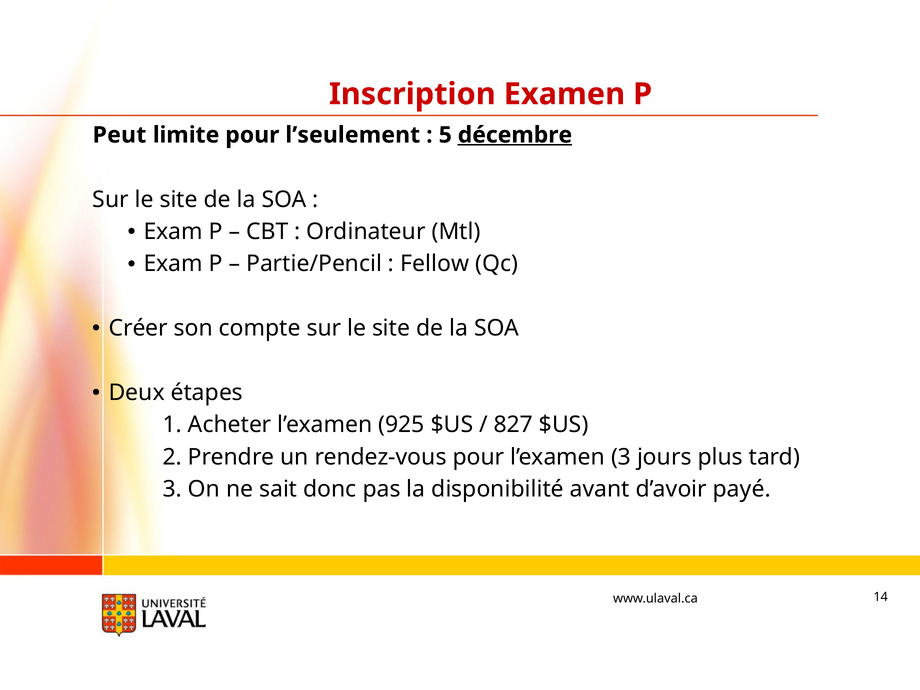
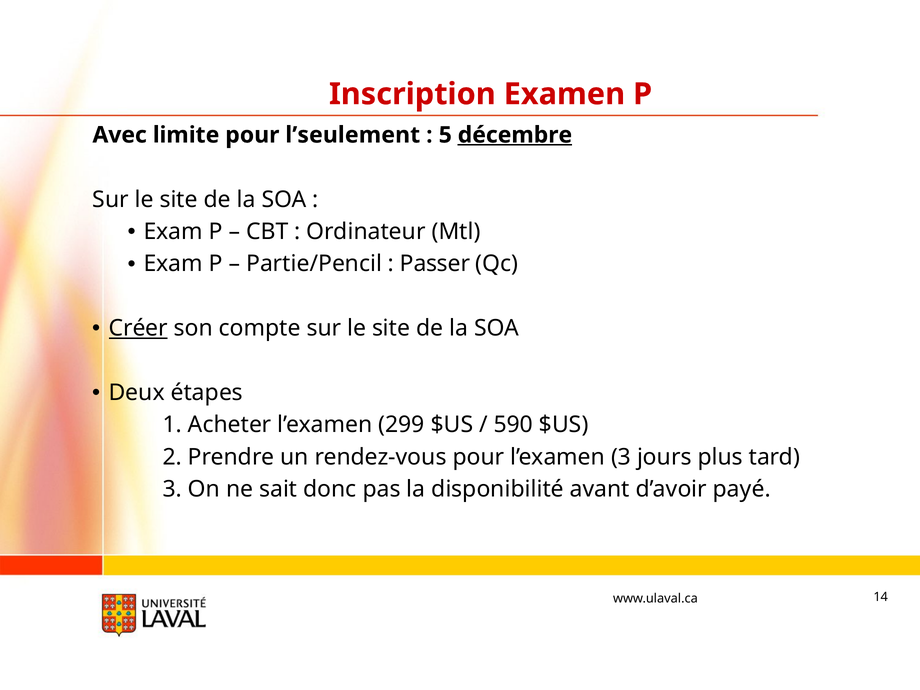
Peut: Peut -> Avec
Fellow: Fellow -> Passer
Créer underline: none -> present
925: 925 -> 299
827: 827 -> 590
